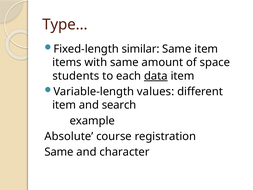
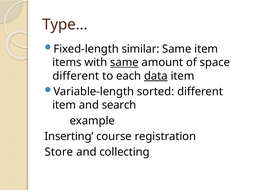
same at (124, 62) underline: none -> present
students at (76, 76): students -> different
values: values -> sorted
Absolute: Absolute -> Inserting
Same at (59, 152): Same -> Store
character: character -> collecting
